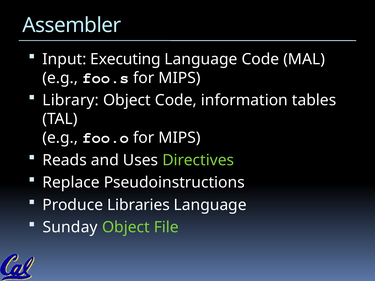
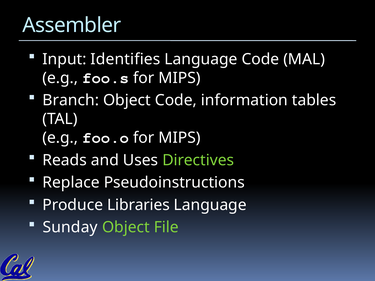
Executing: Executing -> Identifies
Library: Library -> Branch
